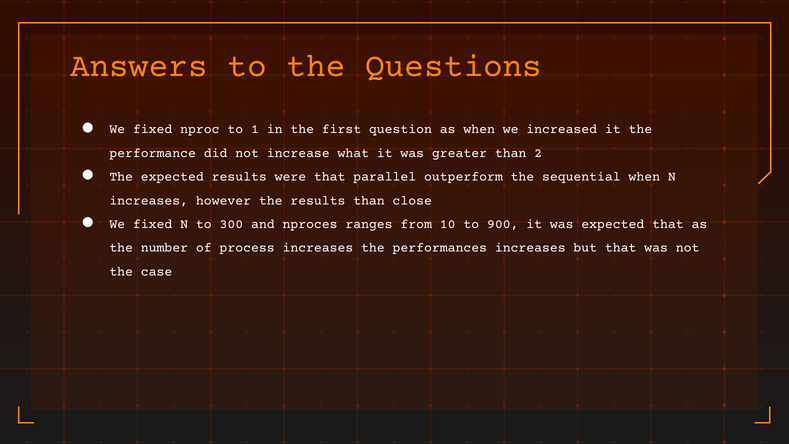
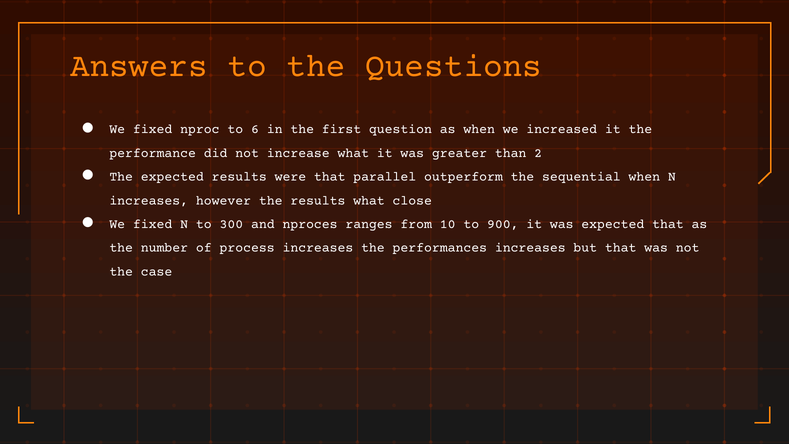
1: 1 -> 6
results than: than -> what
